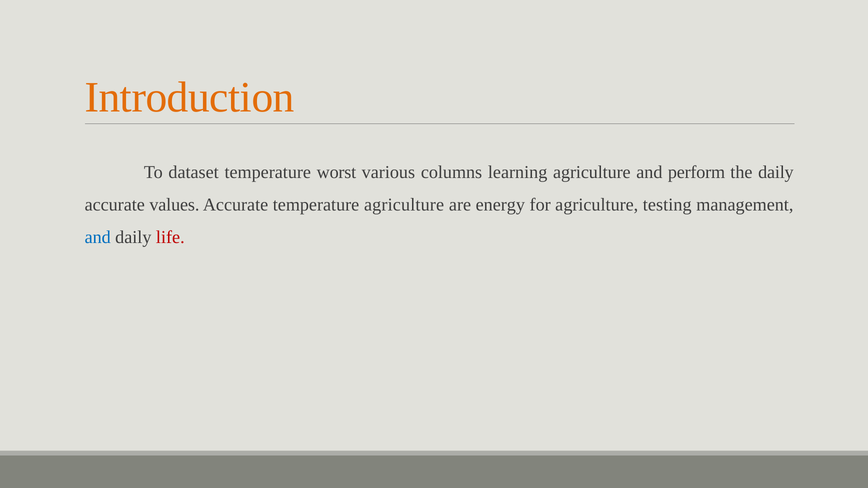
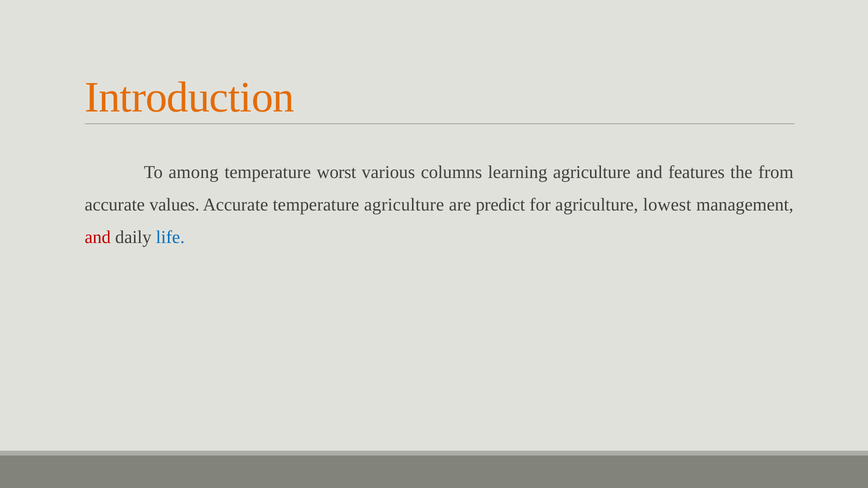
dataset: dataset -> among
perform: perform -> features
the daily: daily -> from
energy: energy -> predict
testing: testing -> lowest
and at (98, 237) colour: blue -> red
life colour: red -> blue
